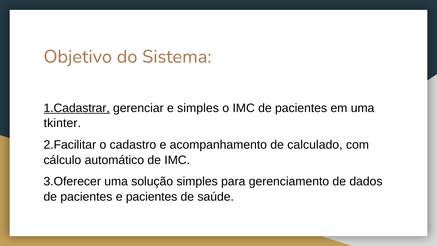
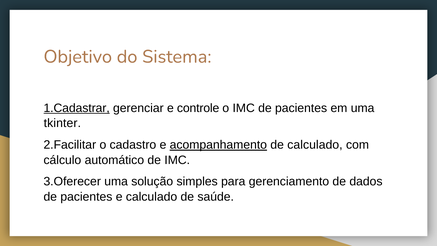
e simples: simples -> controle
acompanhamento underline: none -> present
e pacientes: pacientes -> calculado
